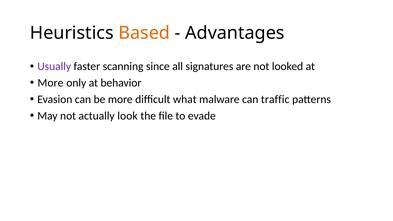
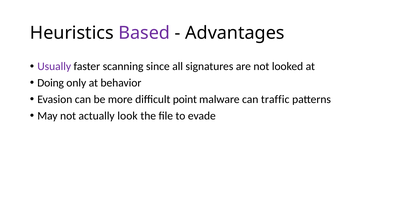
Based colour: orange -> purple
More at (50, 83): More -> Doing
what: what -> point
